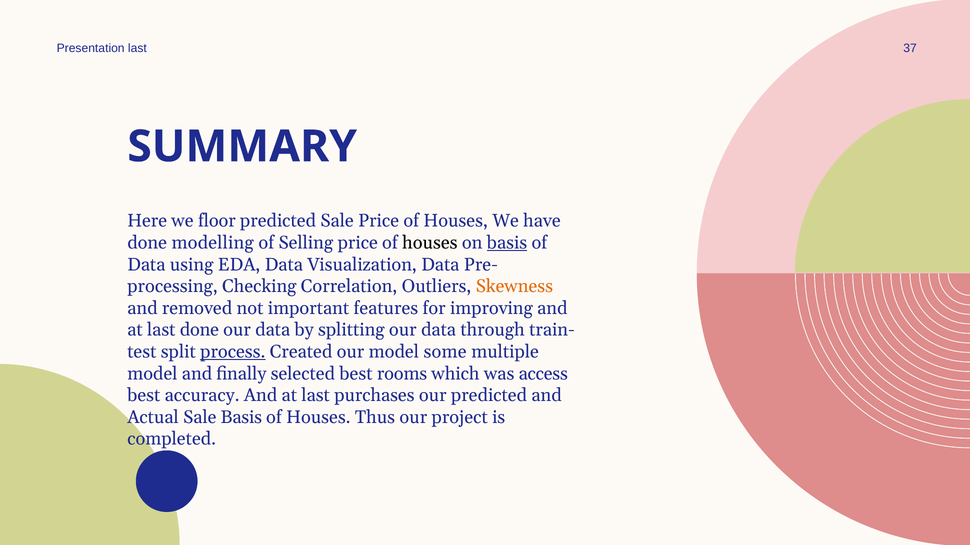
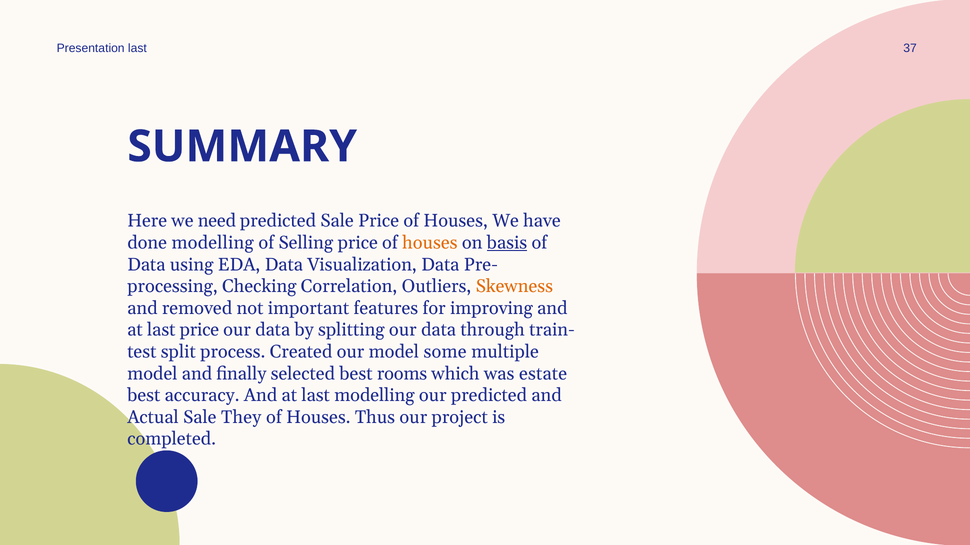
floor: floor -> need
houses at (430, 243) colour: black -> orange
last done: done -> price
process underline: present -> none
access: access -> estate
last purchases: purchases -> modelling
Sale Basis: Basis -> They
